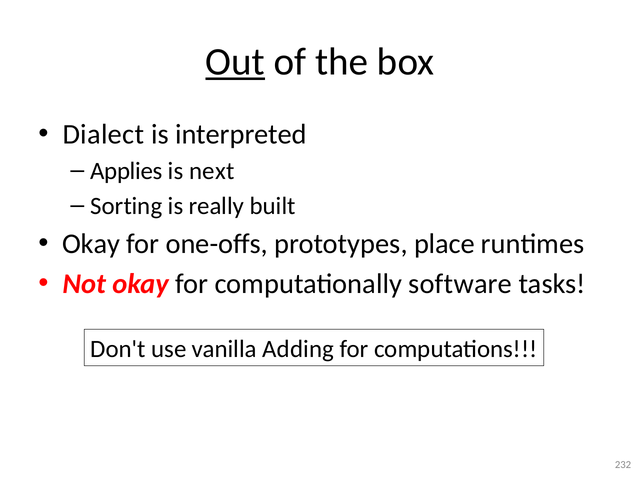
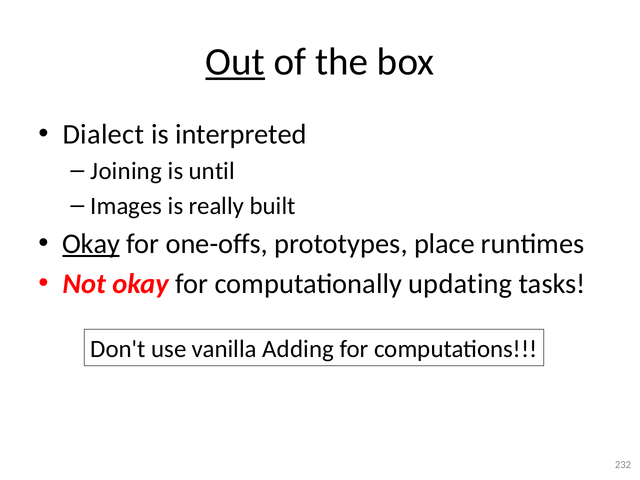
Applies: Applies -> Joining
next: next -> until
Sorting: Sorting -> Images
Okay at (91, 244) underline: none -> present
software: software -> updating
